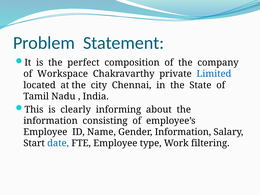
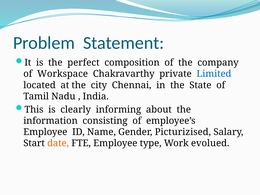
Gender Information: Information -> Picturizised
date colour: blue -> orange
filtering: filtering -> evolued
